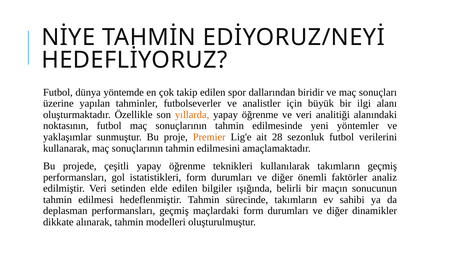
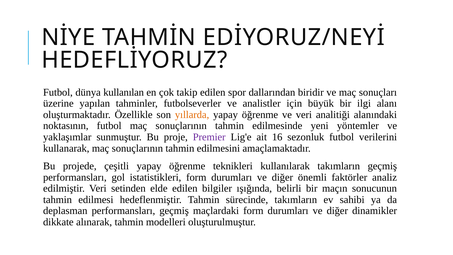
yöntemde: yöntemde -> kullanılan
Premier colour: orange -> purple
28: 28 -> 16
